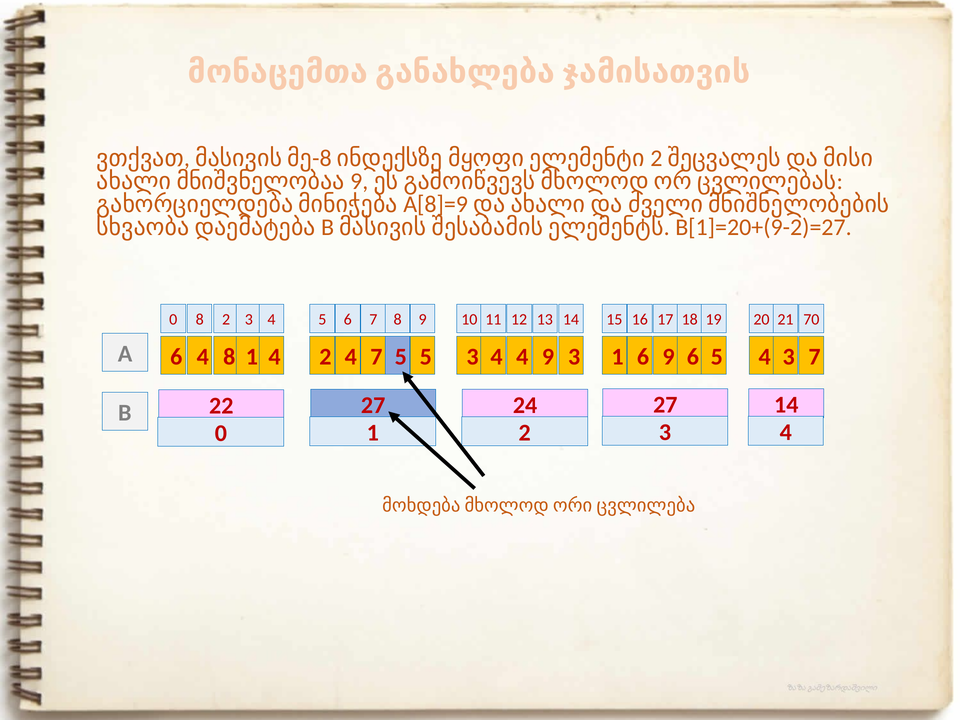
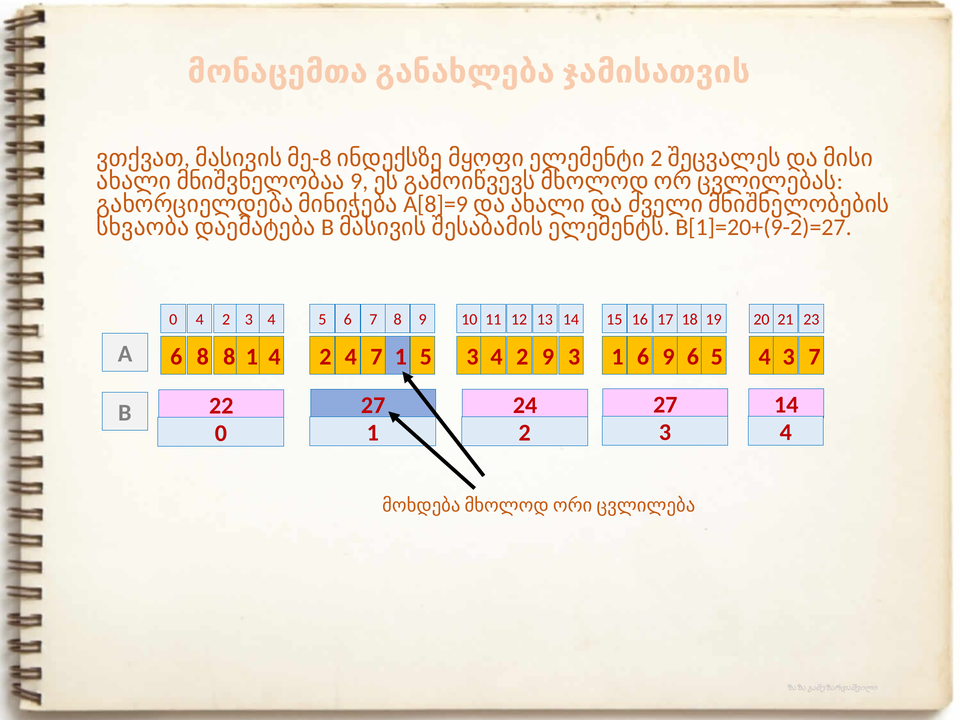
0 8: 8 -> 4
70: 70 -> 23
6 4: 4 -> 8
7 5: 5 -> 1
3 4 4: 4 -> 2
